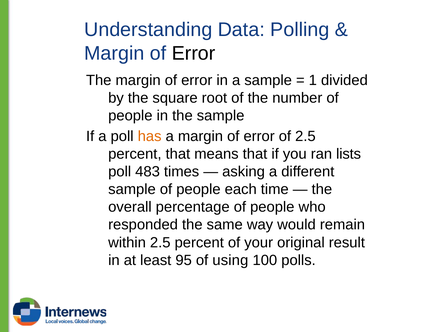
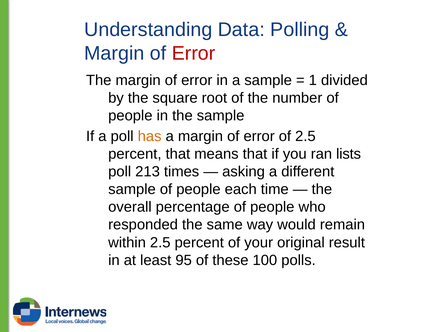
Error at (194, 53) colour: black -> red
483: 483 -> 213
using: using -> these
